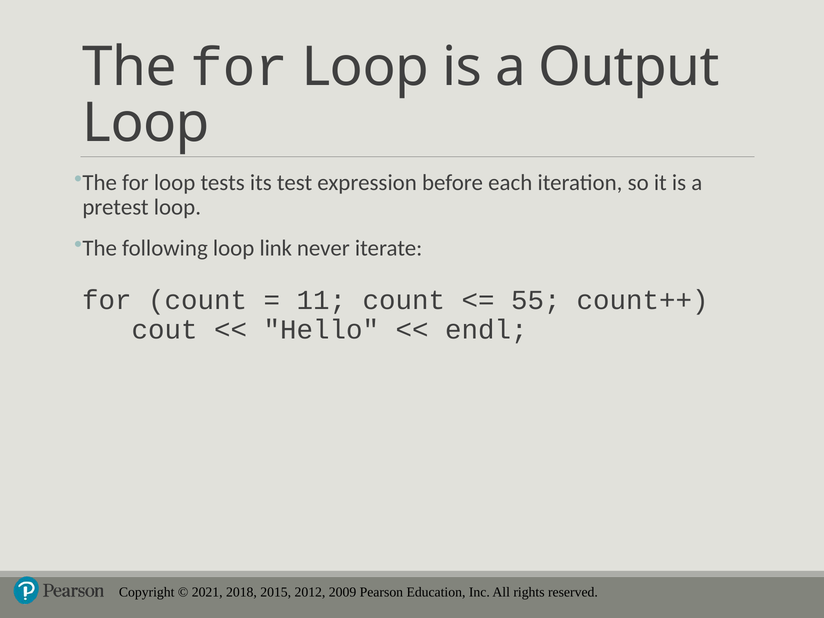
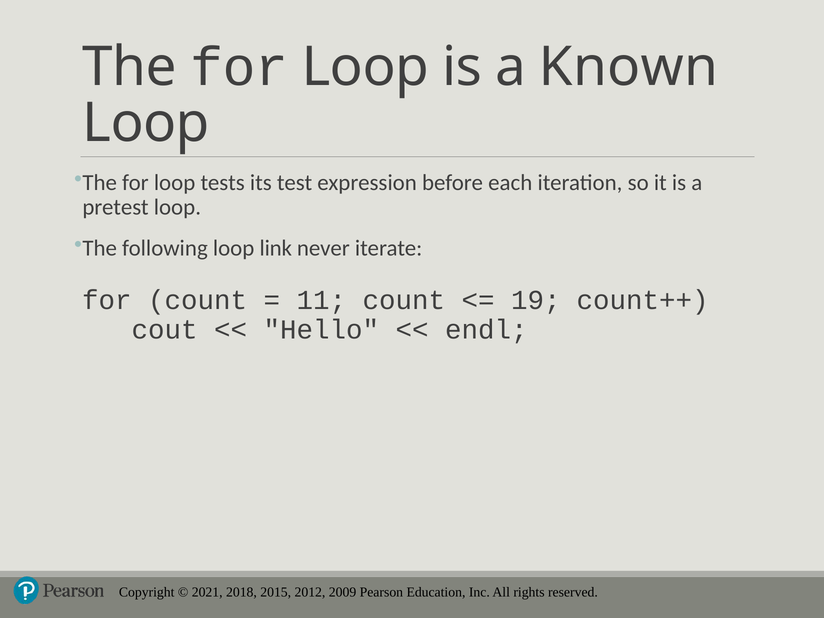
Output: Output -> Known
55: 55 -> 19
